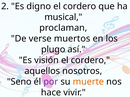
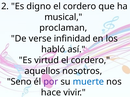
muertos: muertos -> infinidad
plugo: plugo -> habló
visión: visión -> virtud
muerte colour: orange -> blue
